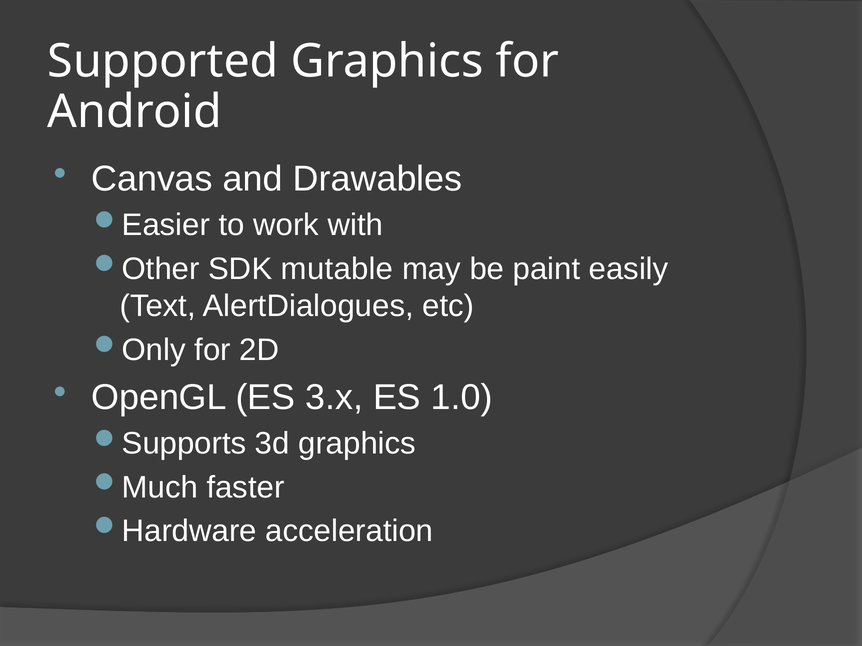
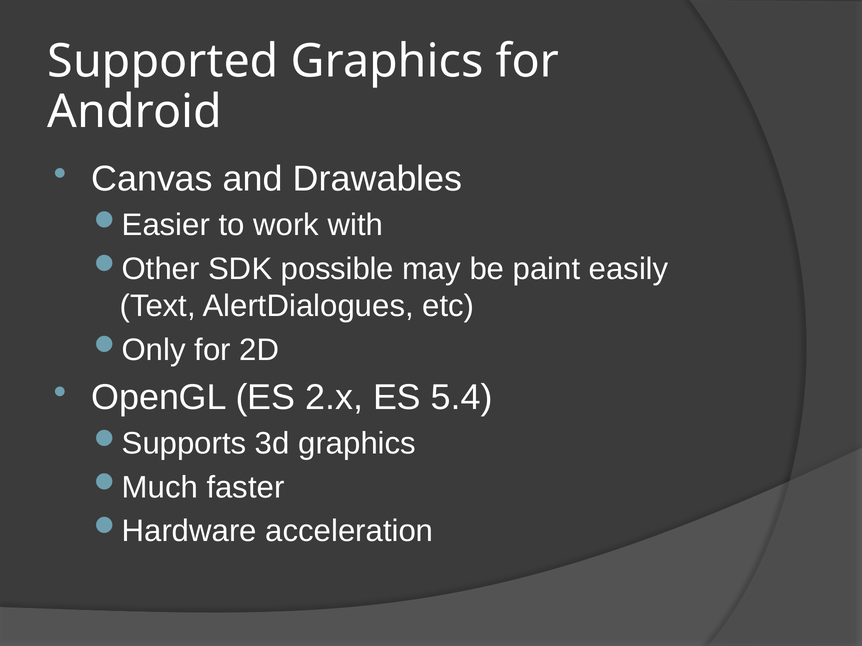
mutable: mutable -> possible
3.x: 3.x -> 2.x
1.0: 1.0 -> 5.4
